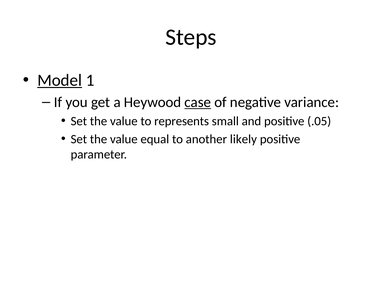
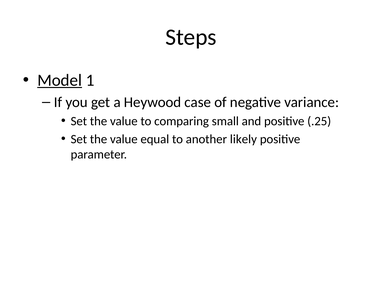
case underline: present -> none
represents: represents -> comparing
.05: .05 -> .25
